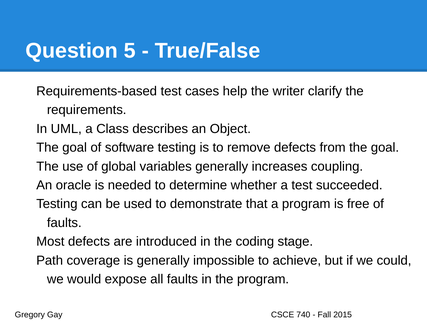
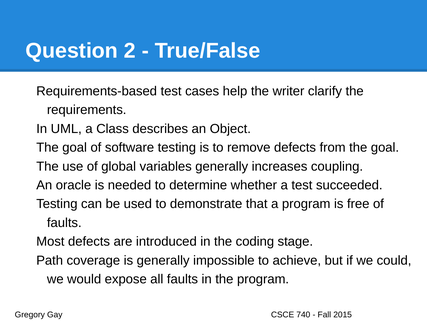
Question 5: 5 -> 2
